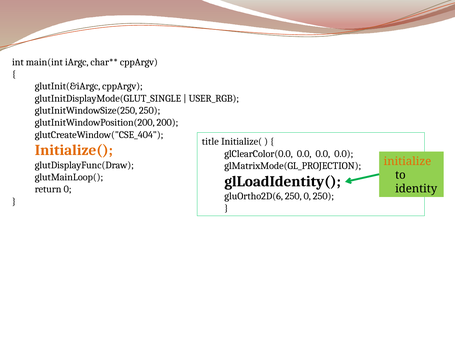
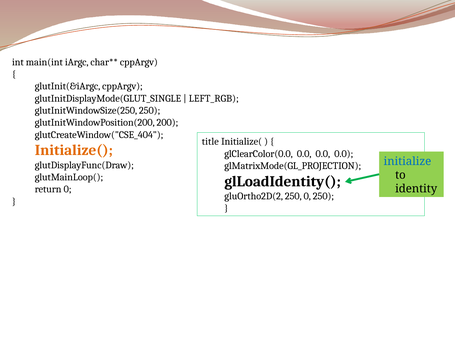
USER_RGB: USER_RGB -> LEFT_RGB
initialize colour: orange -> blue
gluOrtho2D(6: gluOrtho2D(6 -> gluOrtho2D(2
